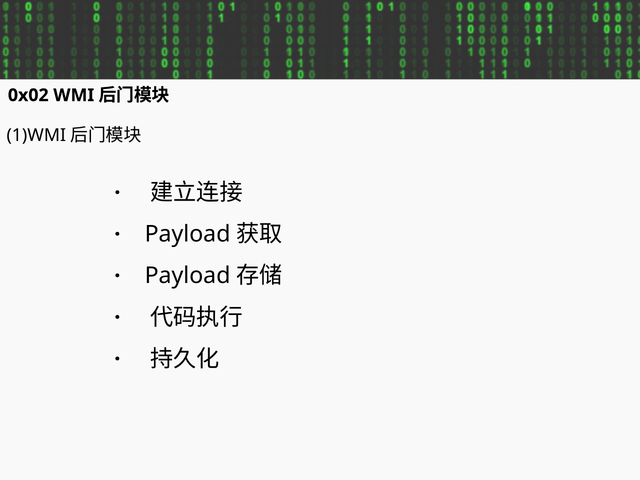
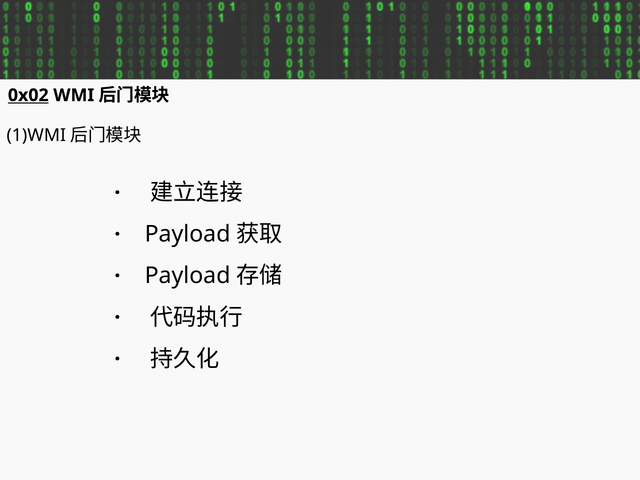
0x02 underline: none -> present
